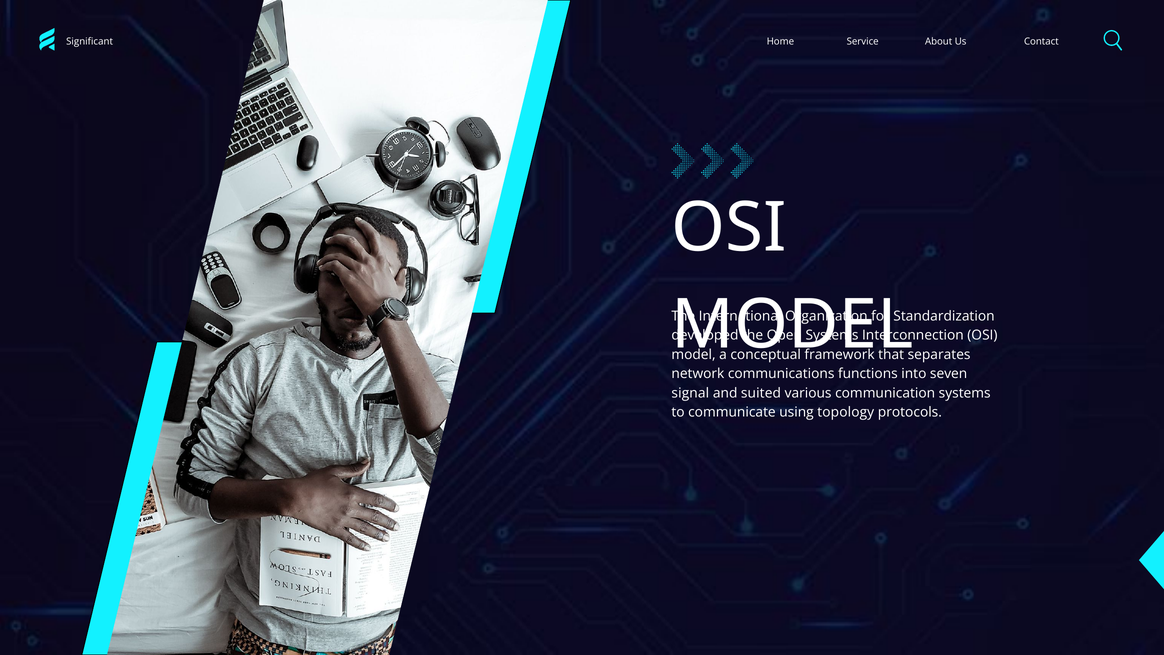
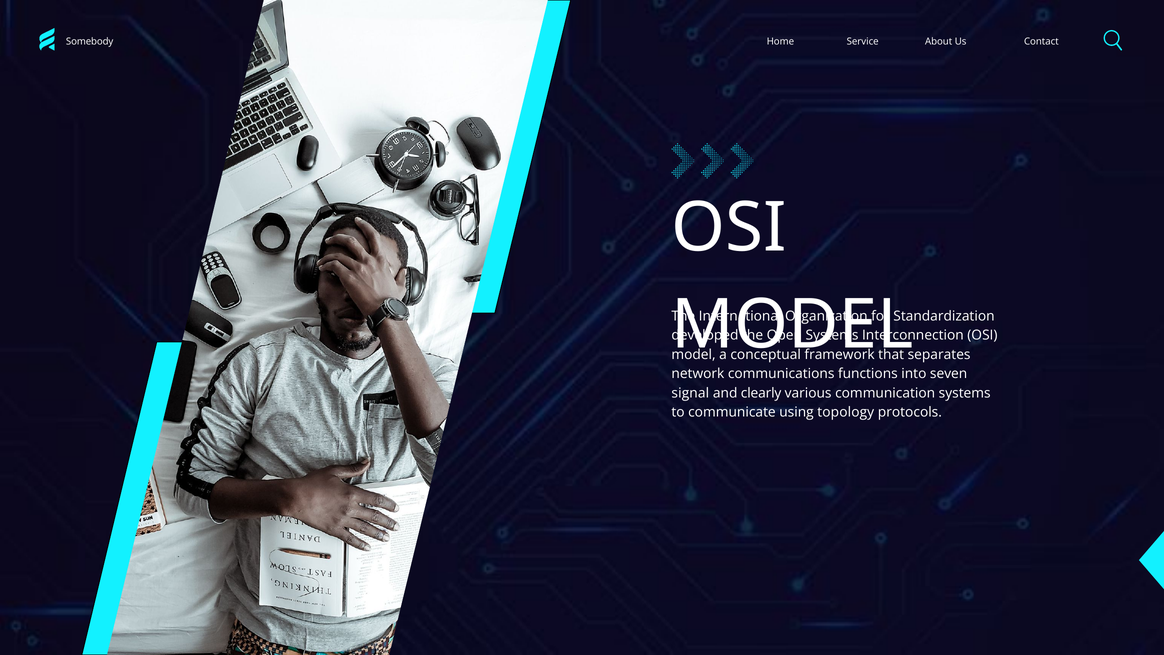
Significant: Significant -> Somebody
suited: suited -> clearly
